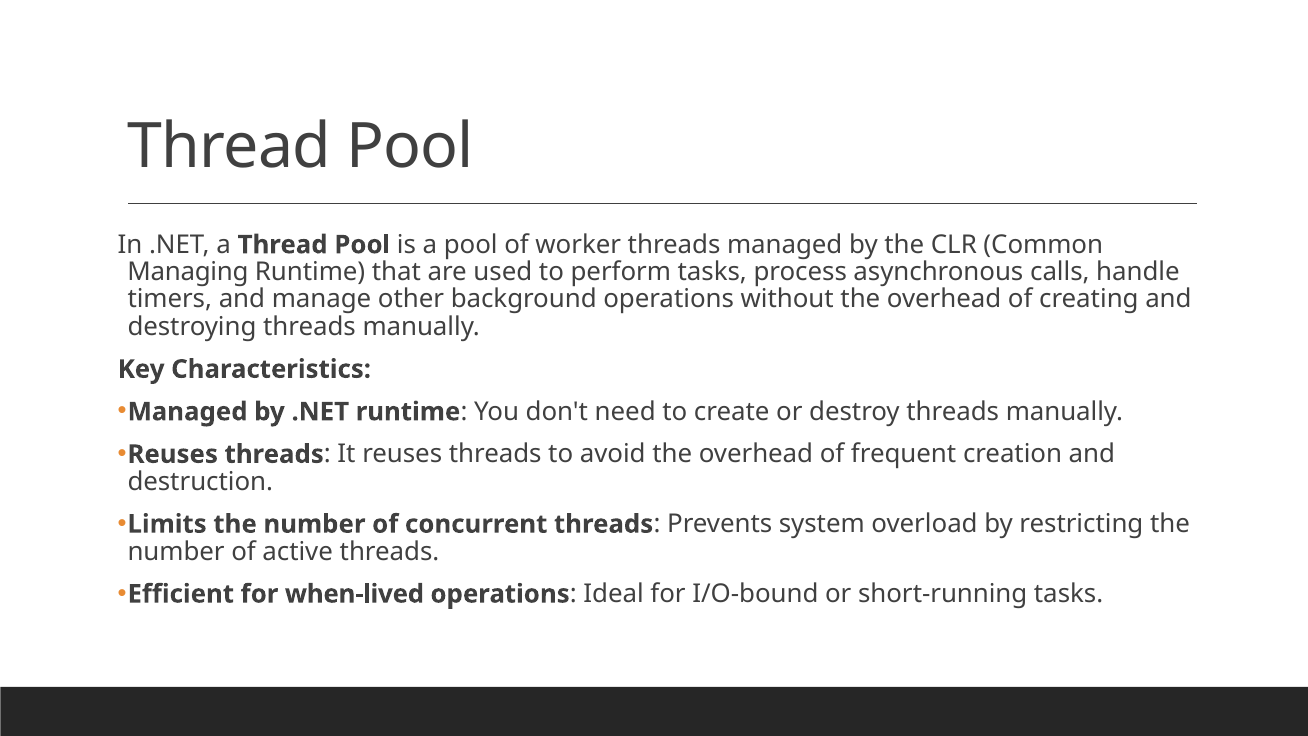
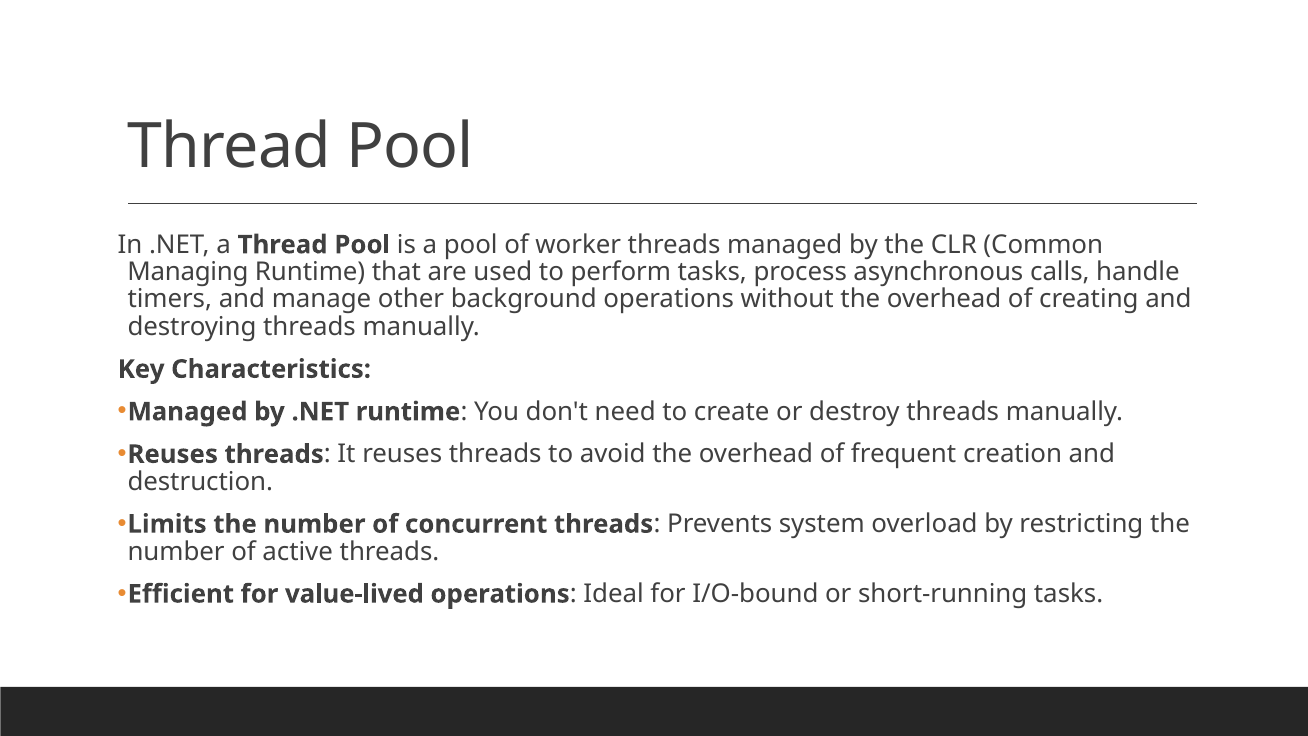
when-lived: when-lived -> value-lived
